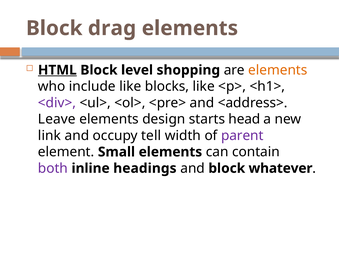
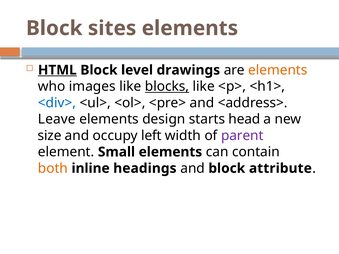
drag: drag -> sites
shopping: shopping -> drawings
include: include -> images
blocks underline: none -> present
<div> colour: purple -> blue
link: link -> size
tell: tell -> left
both colour: purple -> orange
whatever: whatever -> attribute
